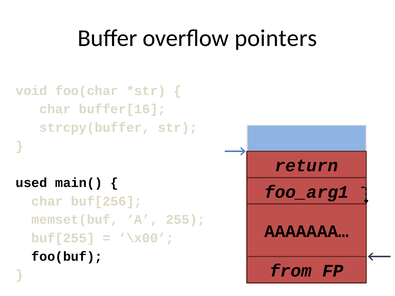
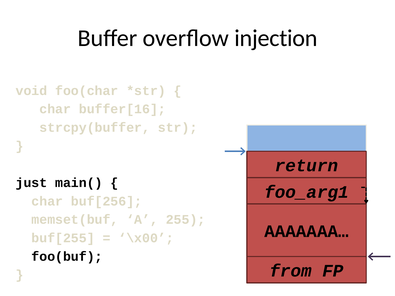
pointers: pointers -> injection
used: used -> just
